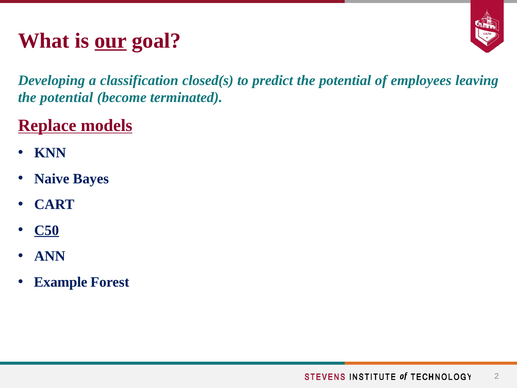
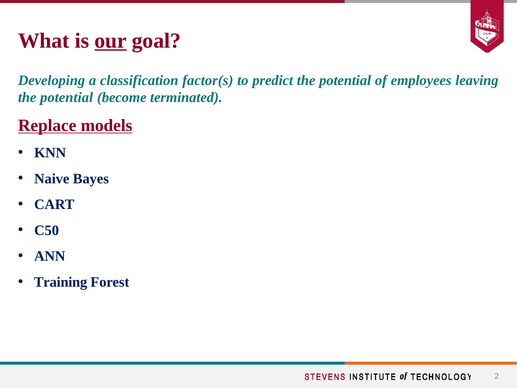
closed(s: closed(s -> factor(s
C50 underline: present -> none
Example: Example -> Training
